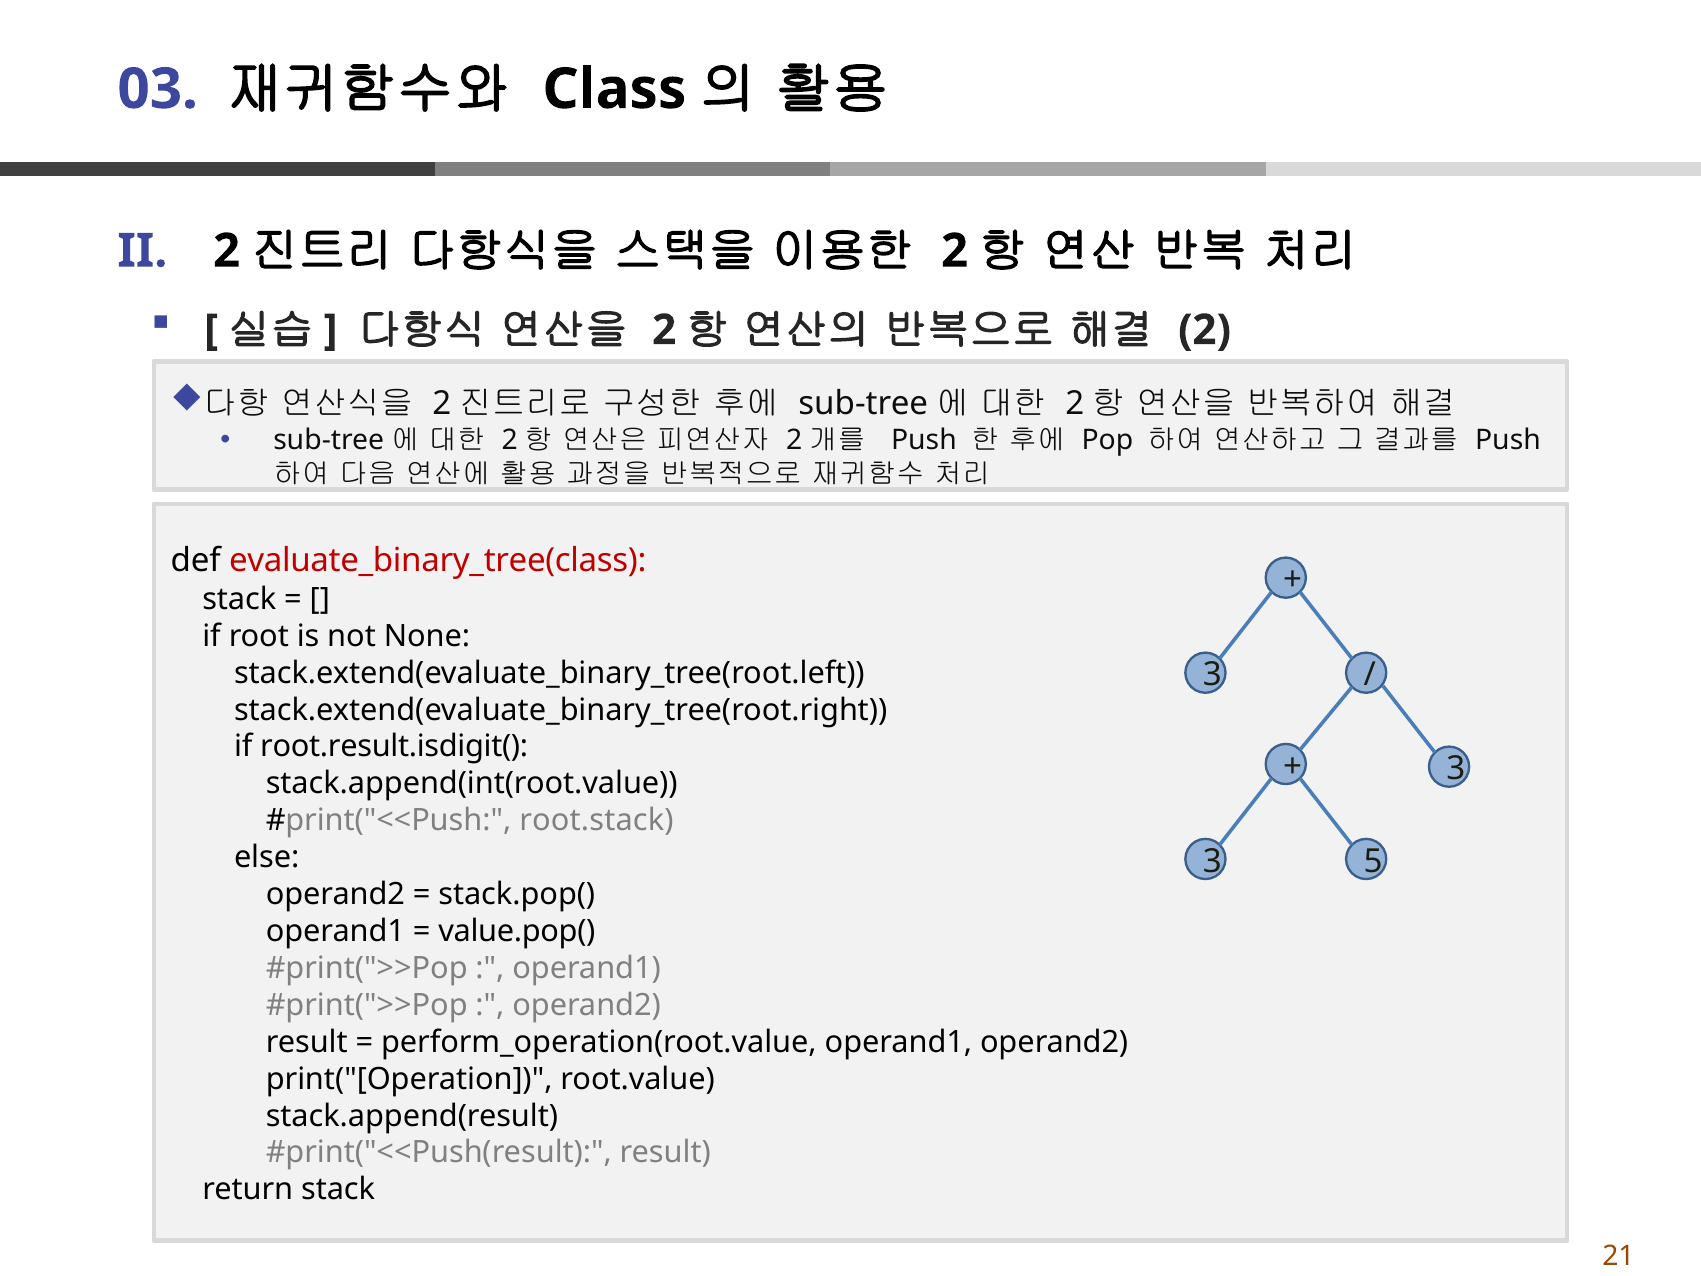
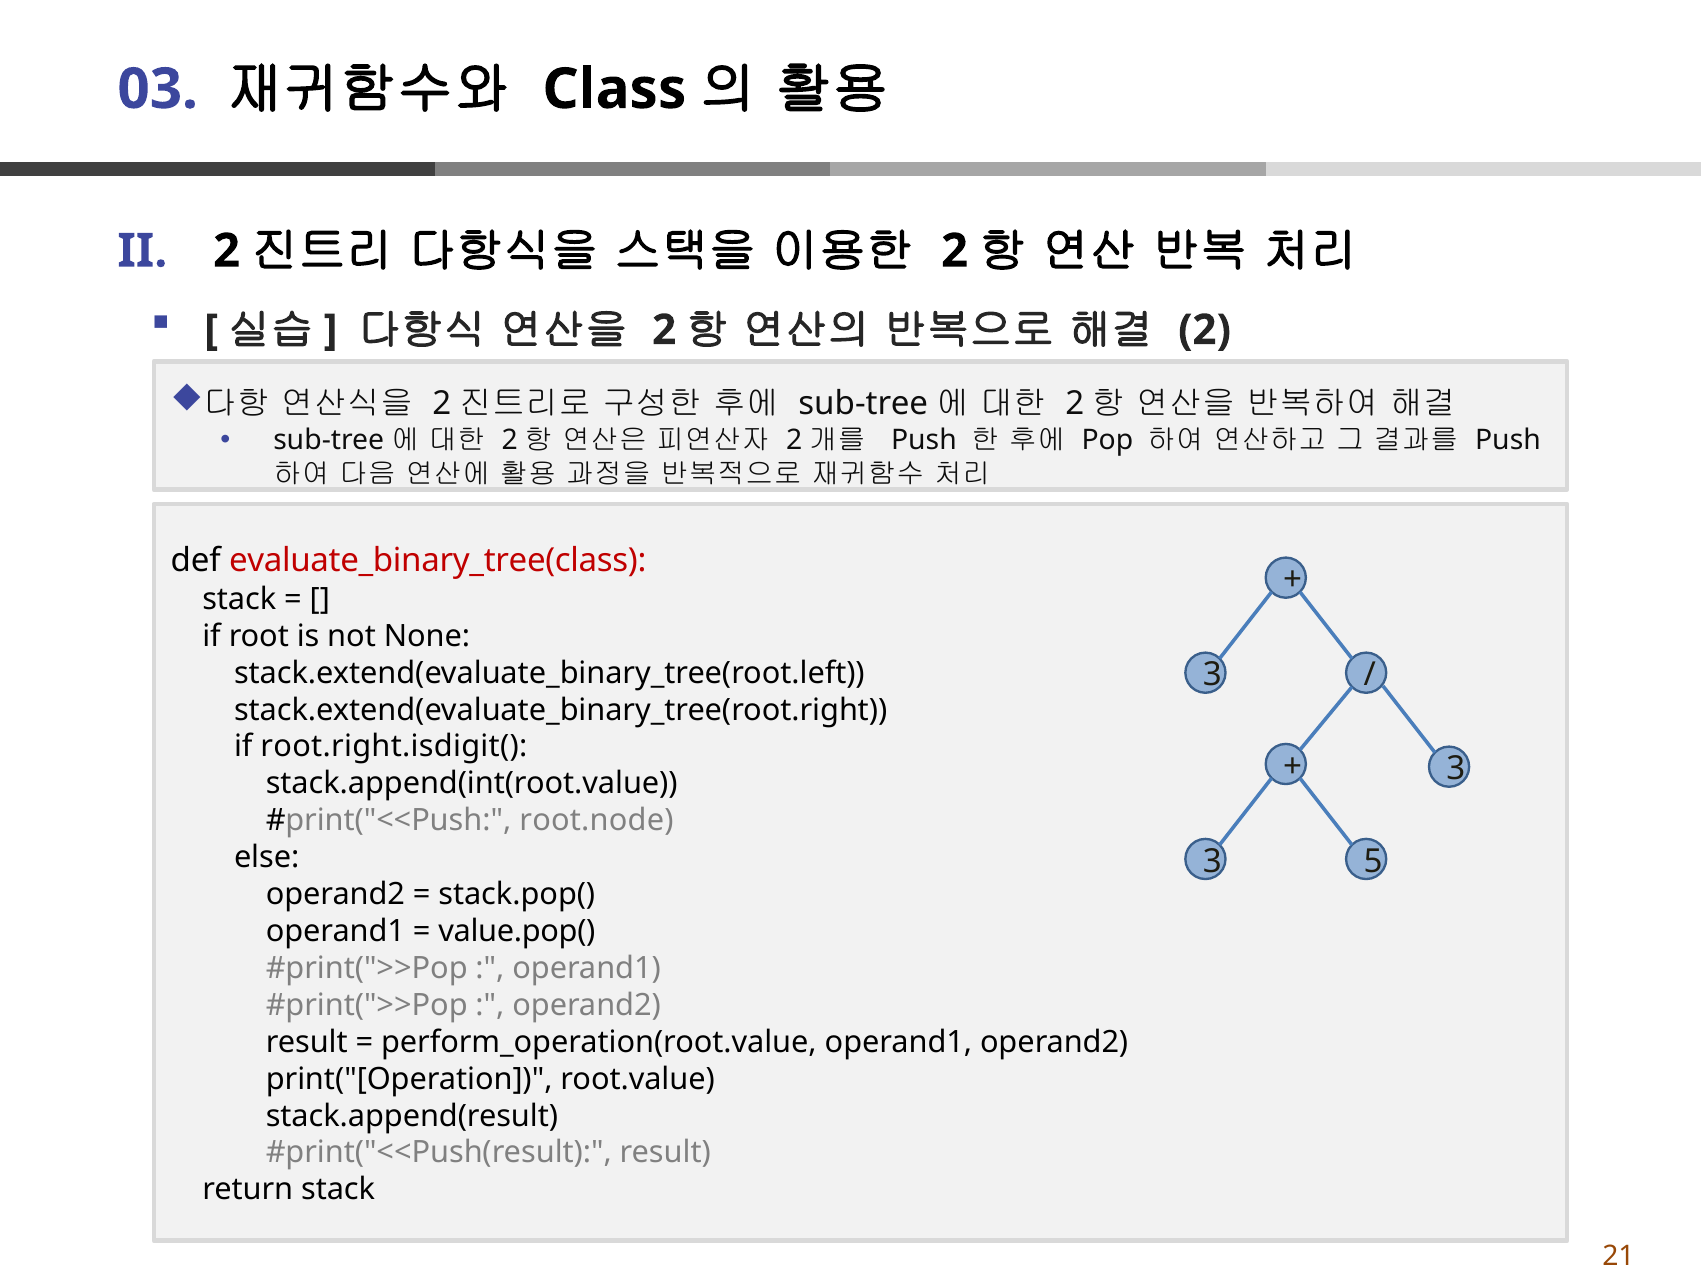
root.result.isdigit(: root.result.isdigit( -> root.right.isdigit(
root.stack: root.stack -> root.node
